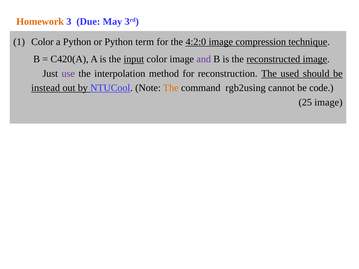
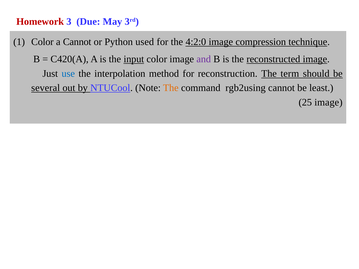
Homework colour: orange -> red
a Python: Python -> Cannot
term: term -> used
use colour: purple -> blue
used: used -> term
instead: instead -> several
code: code -> least
